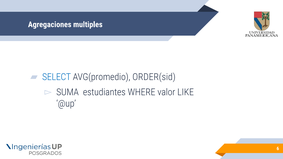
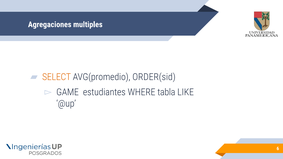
SELECT colour: blue -> orange
SUMA: SUMA -> GAME
valor: valor -> tabla
